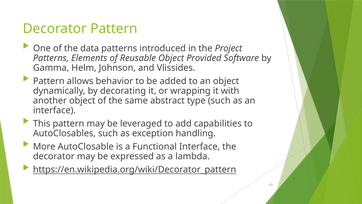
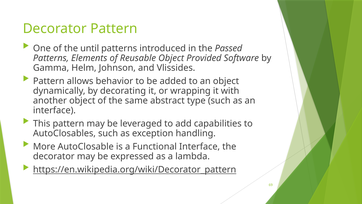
data: data -> until
Project: Project -> Passed
